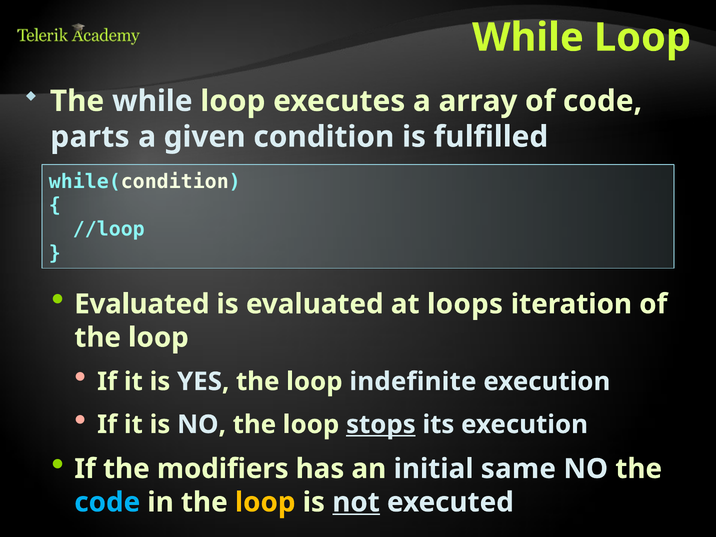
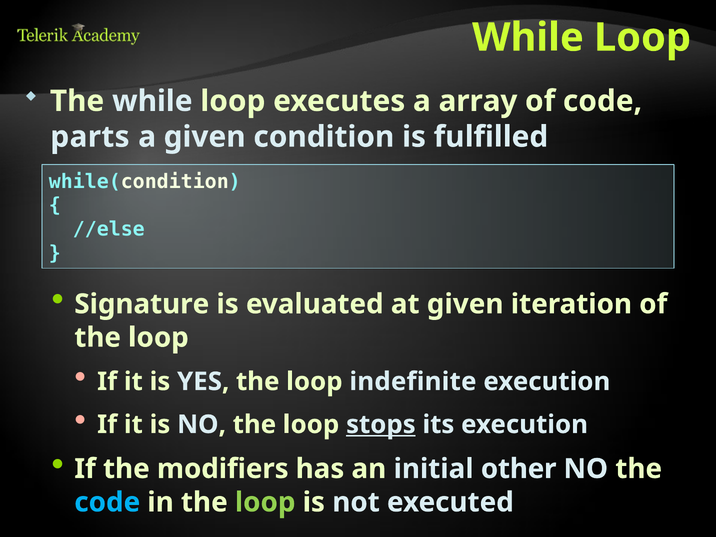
//loop: //loop -> //else
Evaluated at (142, 304): Evaluated -> Signature
at loops: loops -> given
same: same -> other
loop at (265, 502) colour: yellow -> light green
not underline: present -> none
